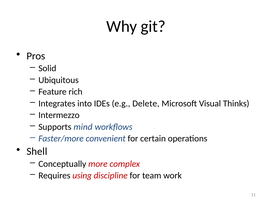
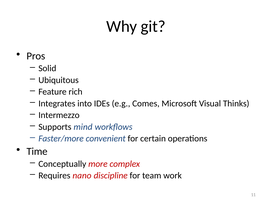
Delete: Delete -> Comes
Shell: Shell -> Time
using: using -> nano
